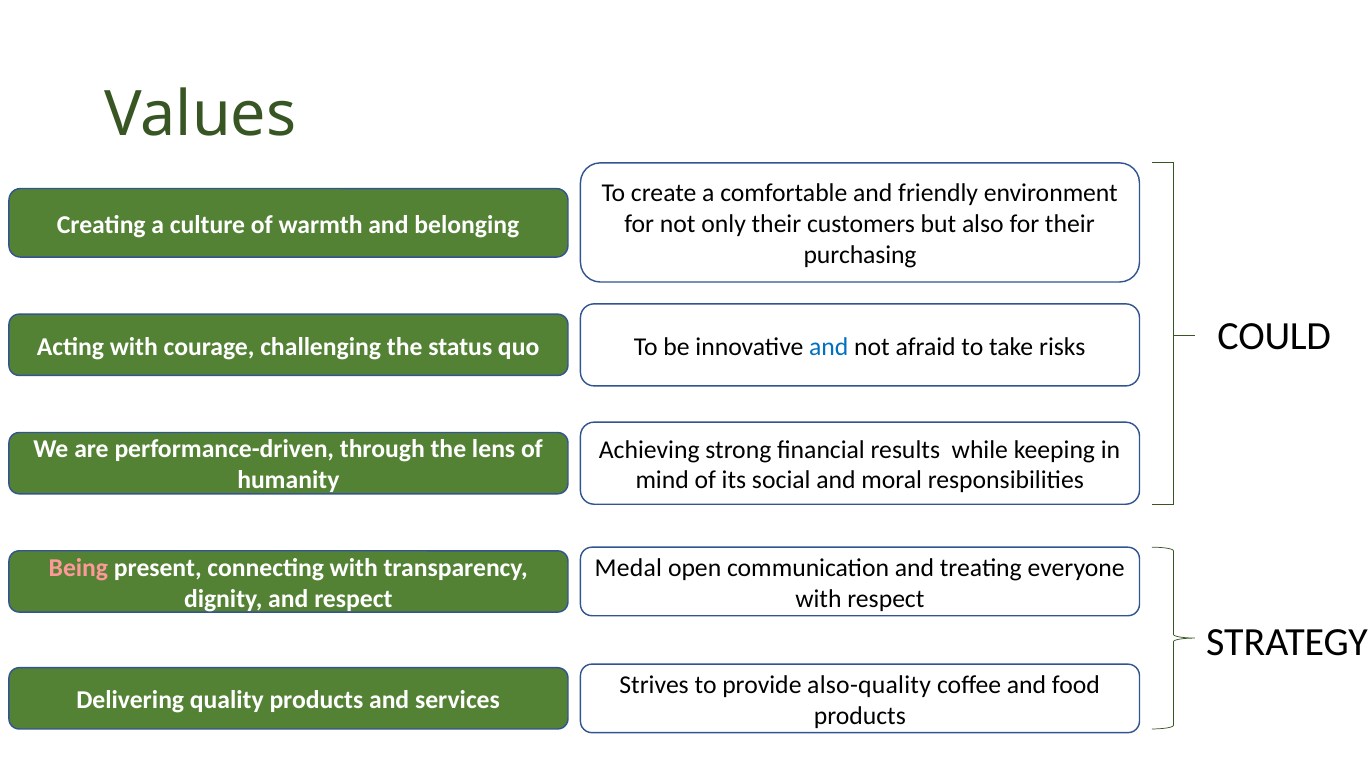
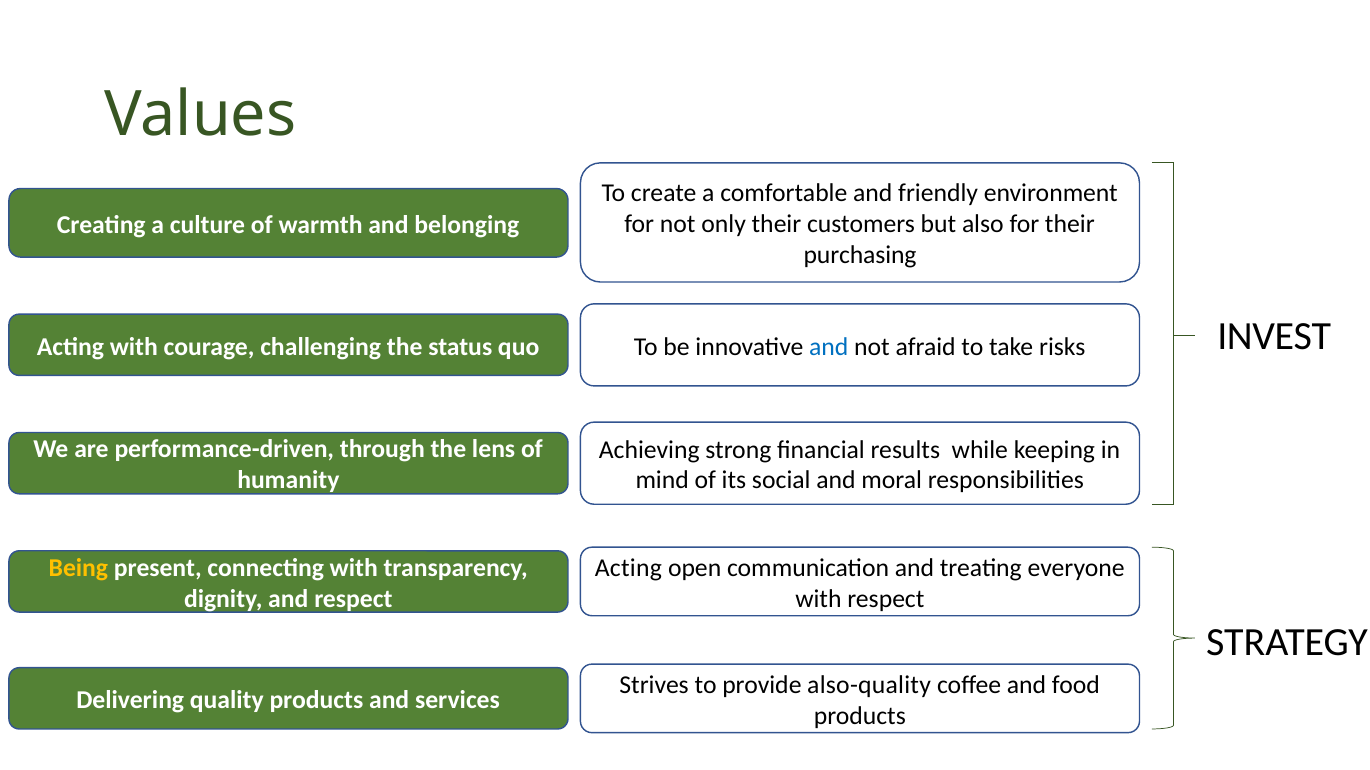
COULD: COULD -> INVEST
Being colour: pink -> yellow
Medal at (628, 568): Medal -> Acting
